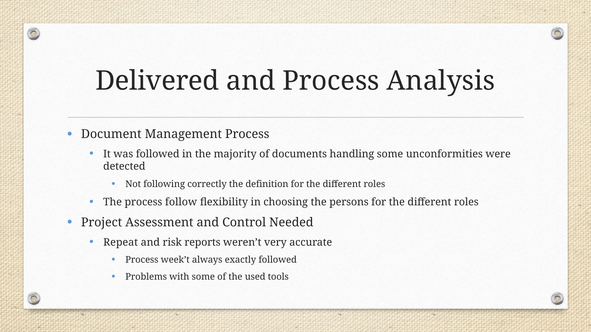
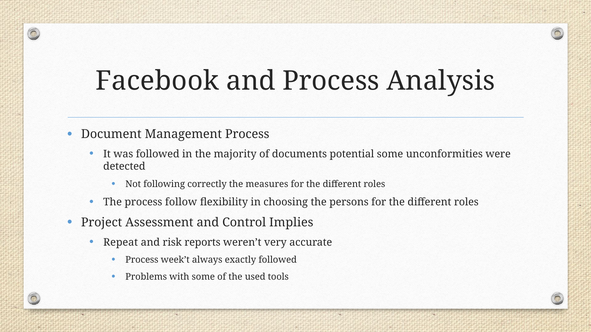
Delivered: Delivered -> Facebook
handling: handling -> potential
definition: definition -> measures
Needed: Needed -> Implies
